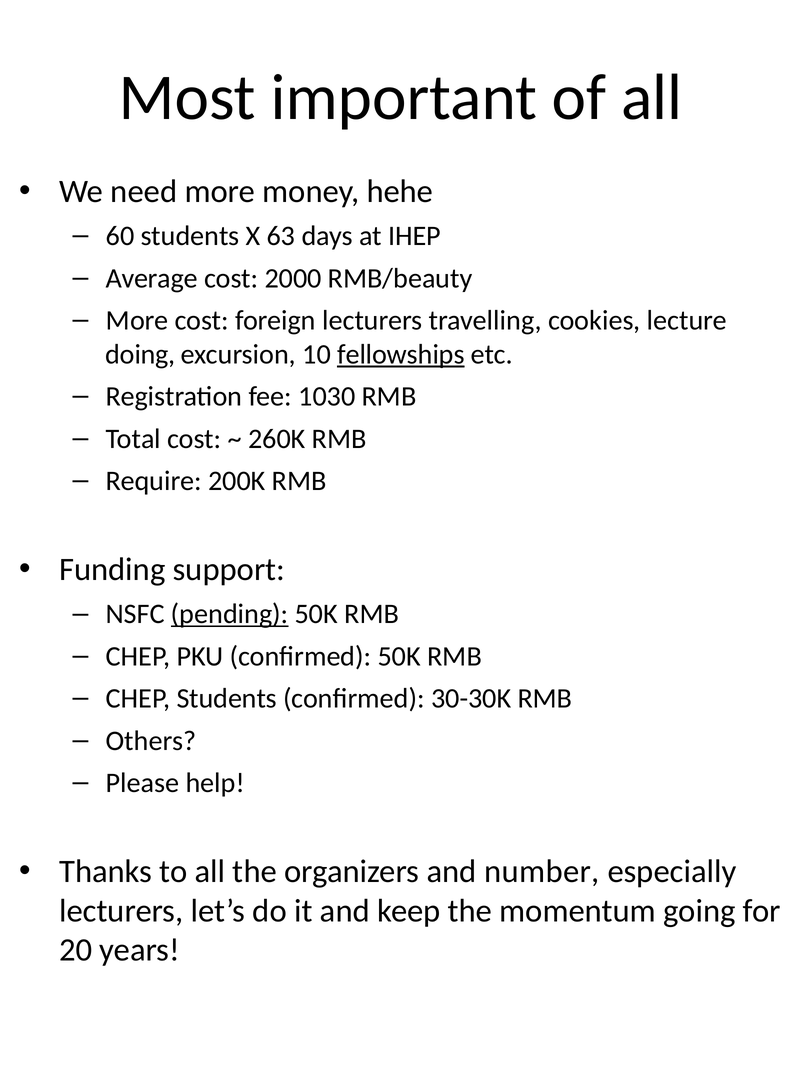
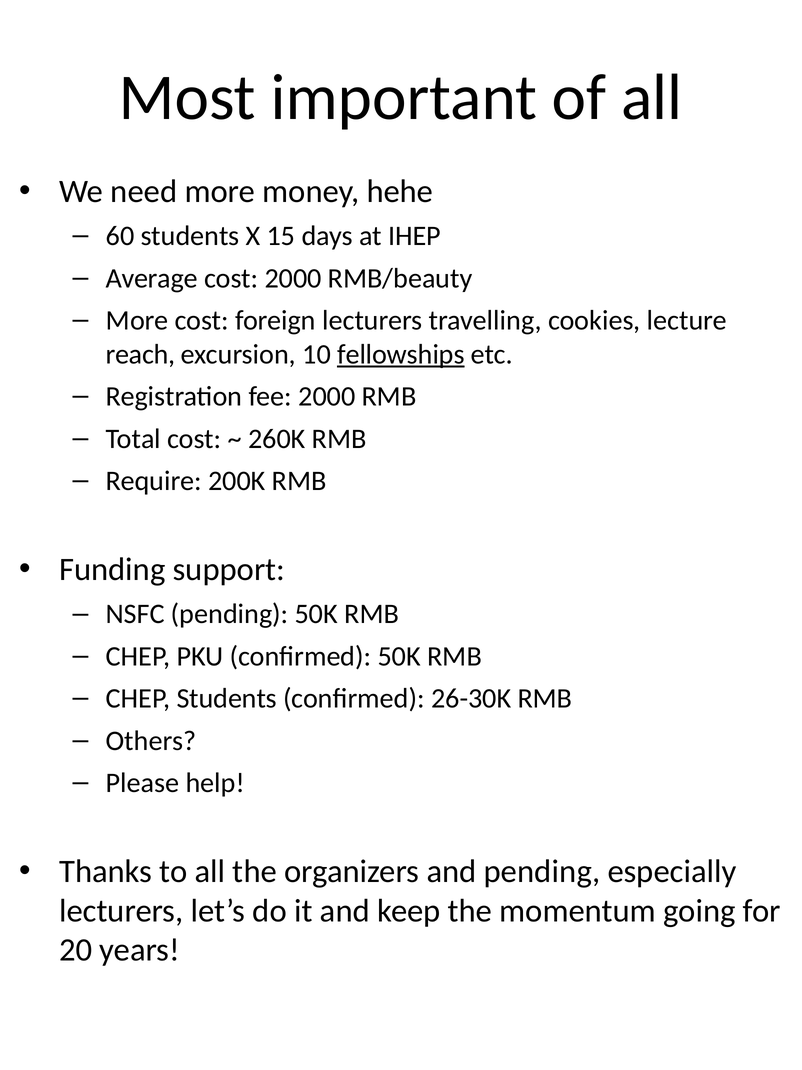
63: 63 -> 15
doing: doing -> reach
fee 1030: 1030 -> 2000
pending at (230, 614) underline: present -> none
30-30K: 30-30K -> 26-30K
and number: number -> pending
